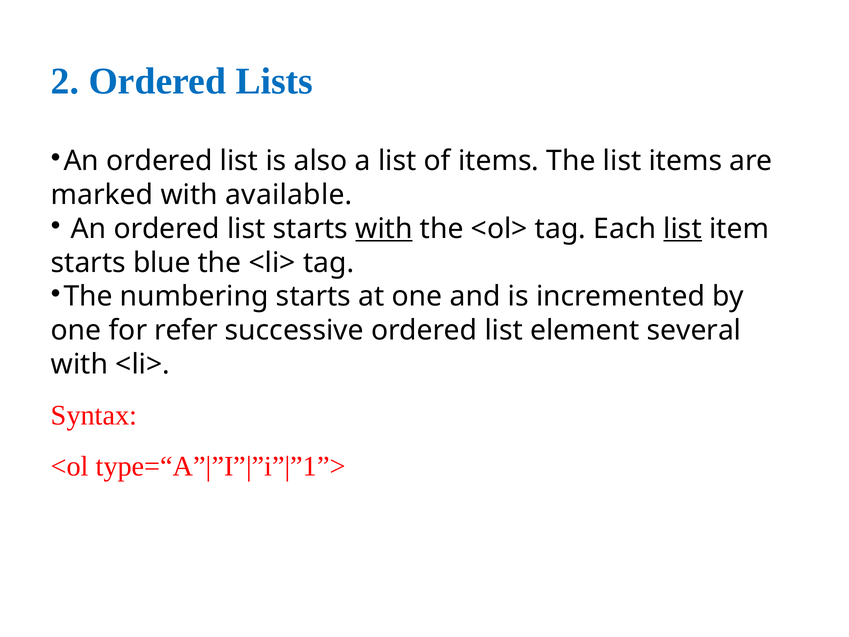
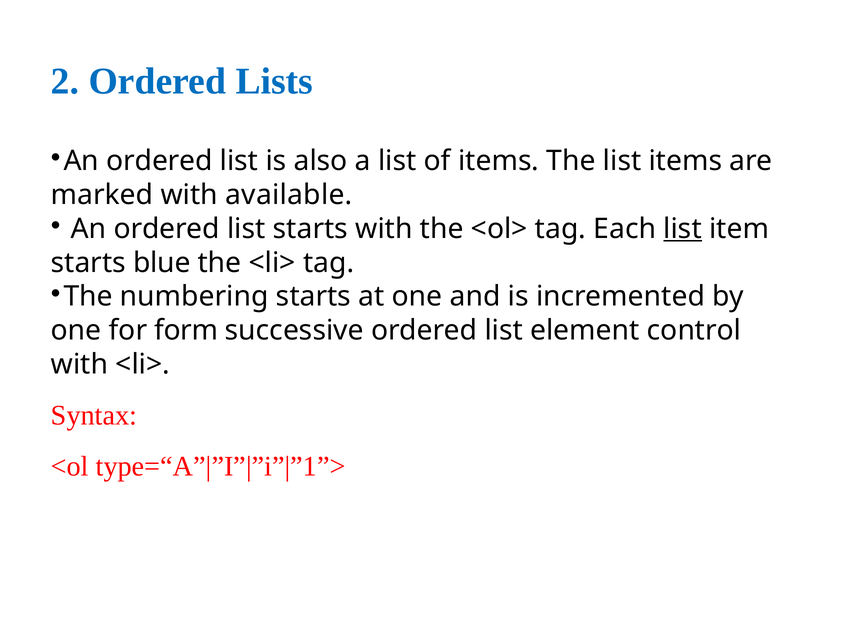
with at (384, 229) underline: present -> none
refer: refer -> form
several: several -> control
